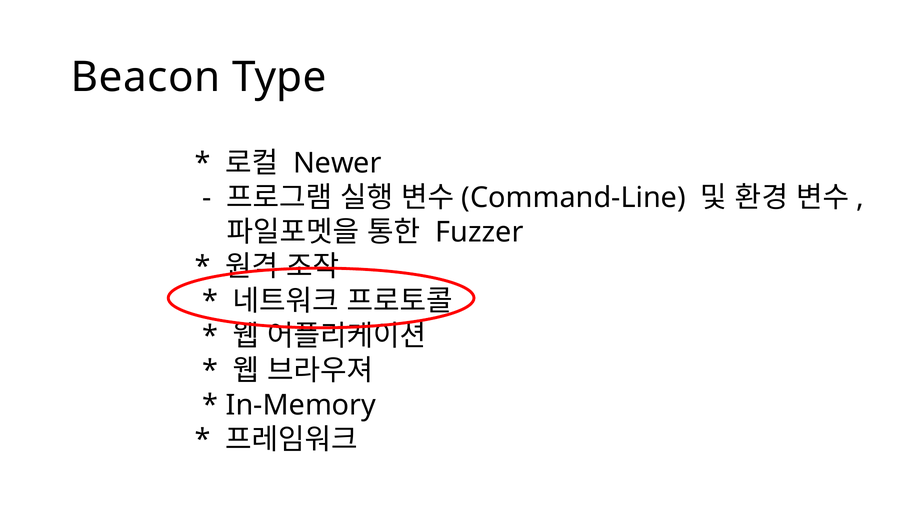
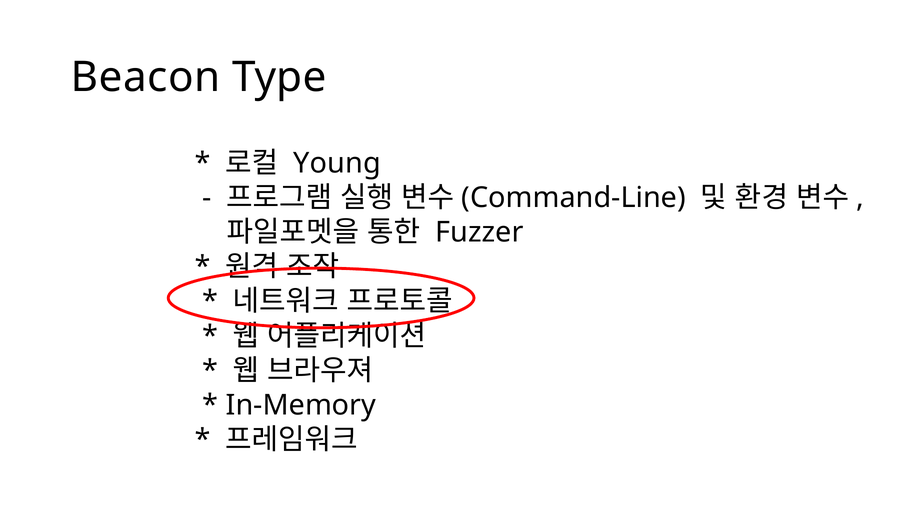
Newer: Newer -> Young
